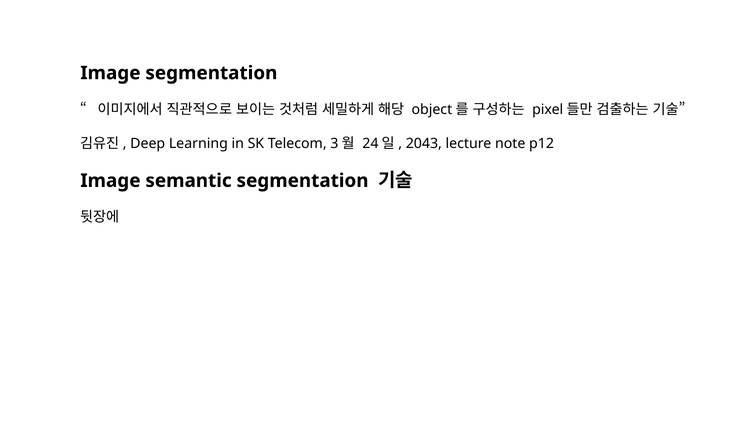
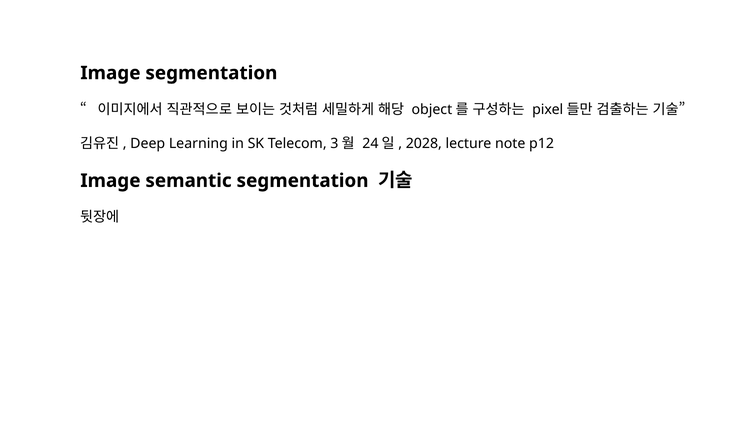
2043: 2043 -> 2028
